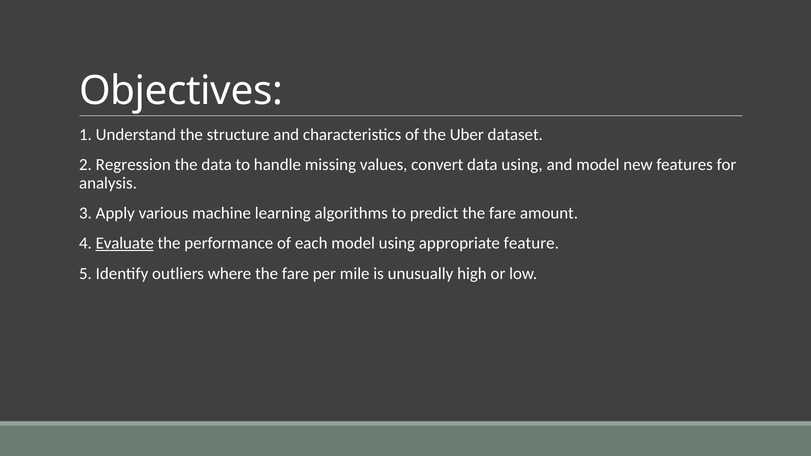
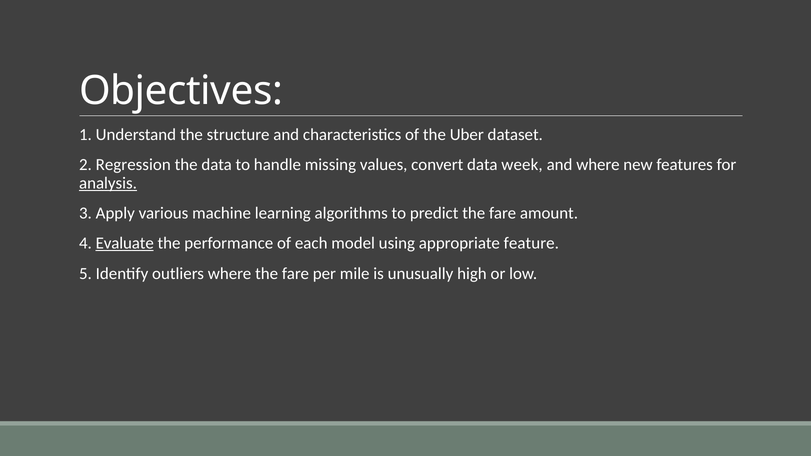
data using: using -> week
and model: model -> where
analysis underline: none -> present
